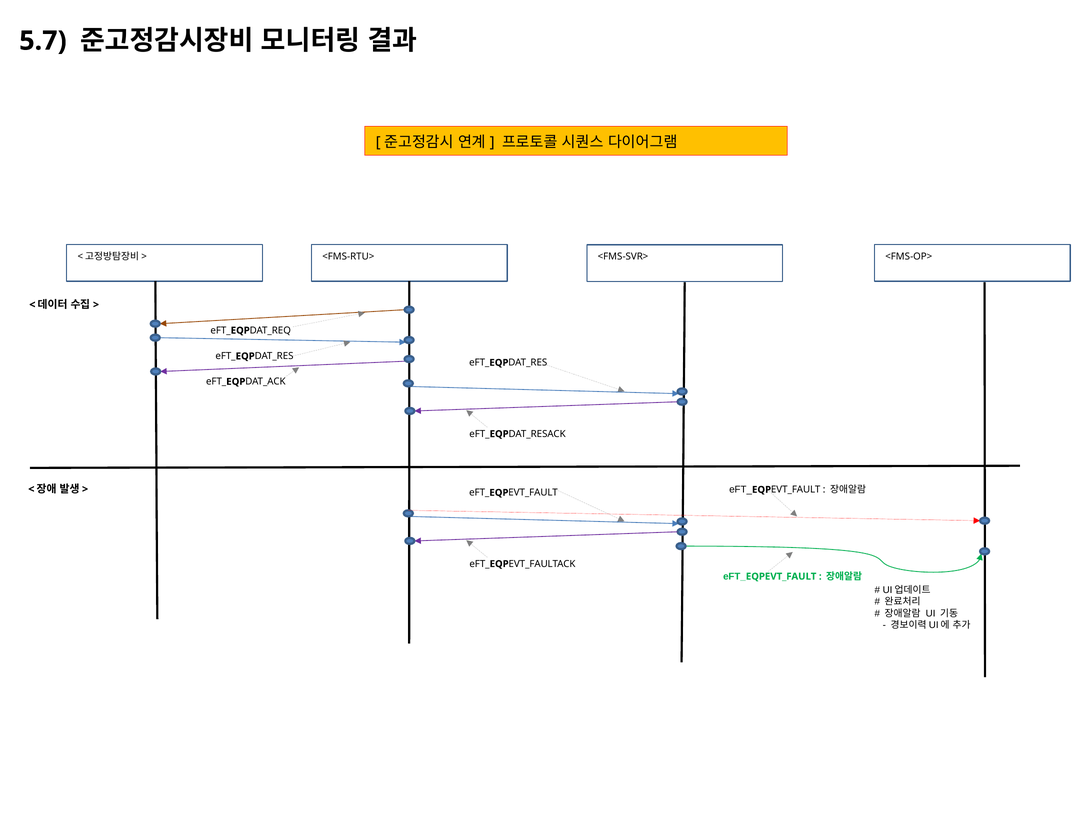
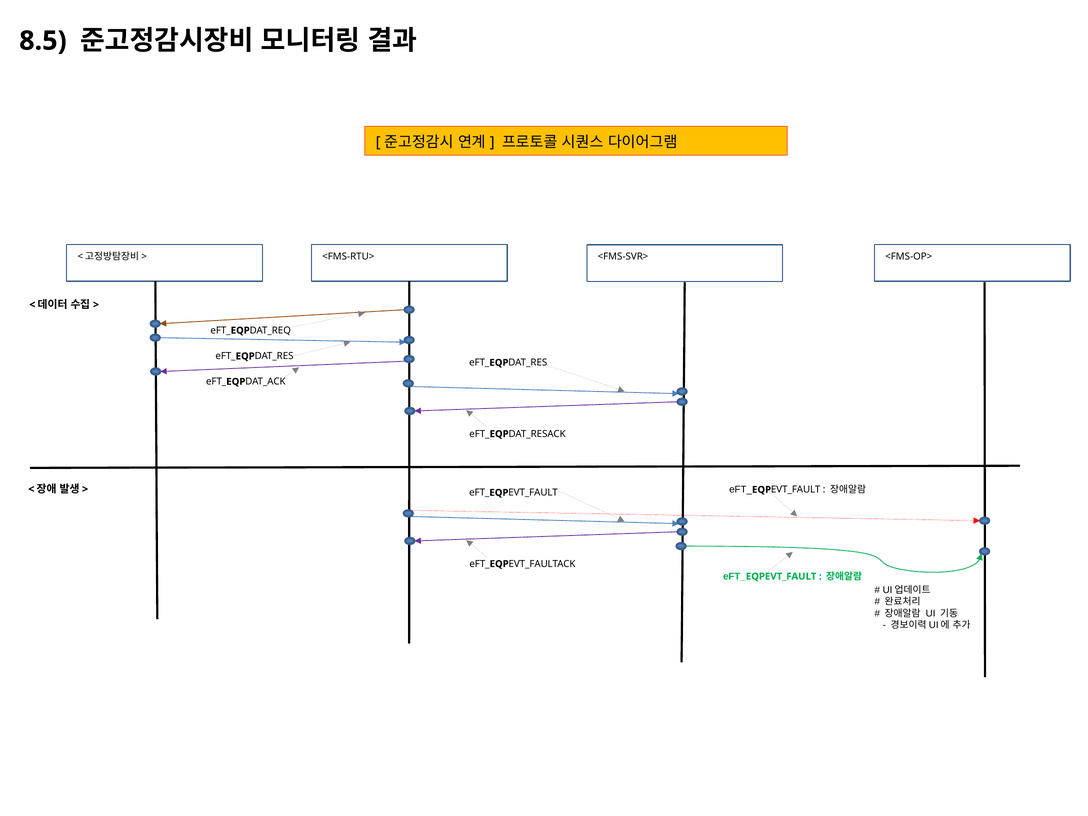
5.7: 5.7 -> 8.5
